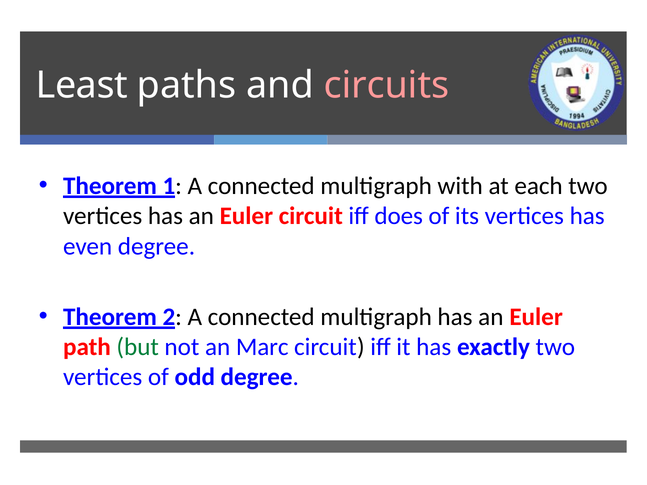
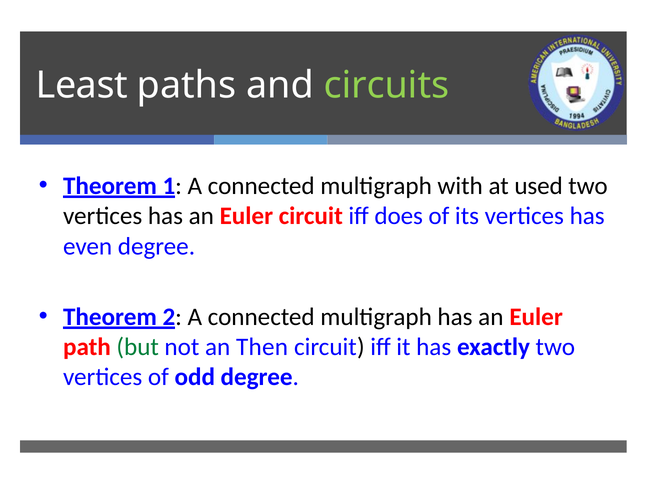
circuits colour: pink -> light green
each: each -> used
Marc: Marc -> Then
